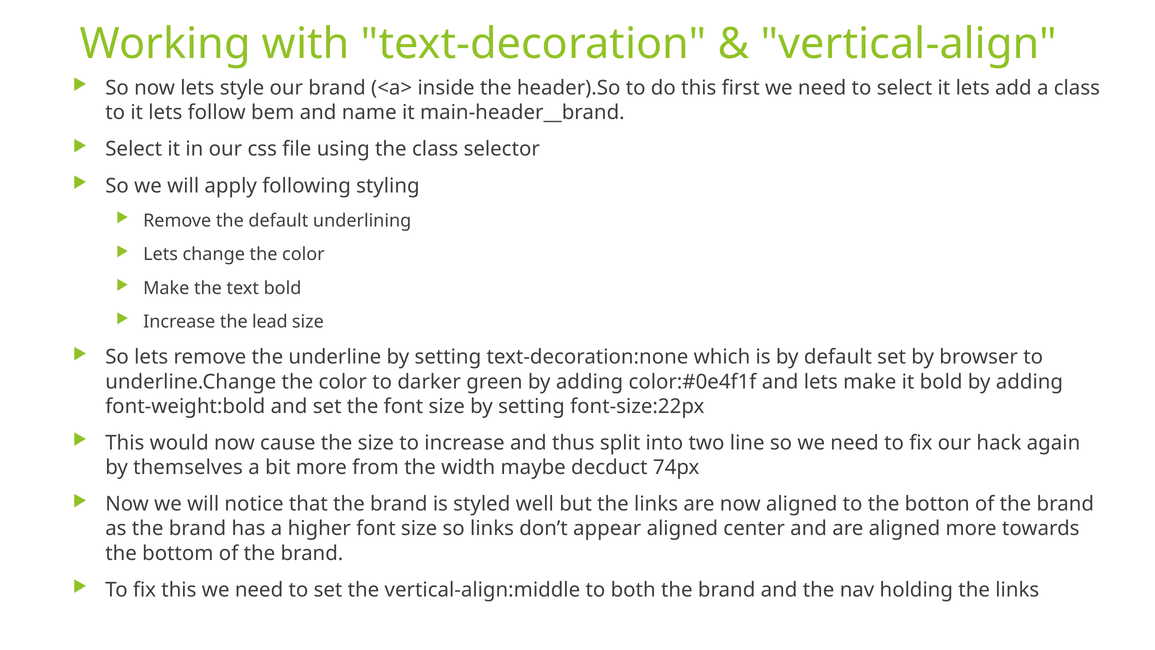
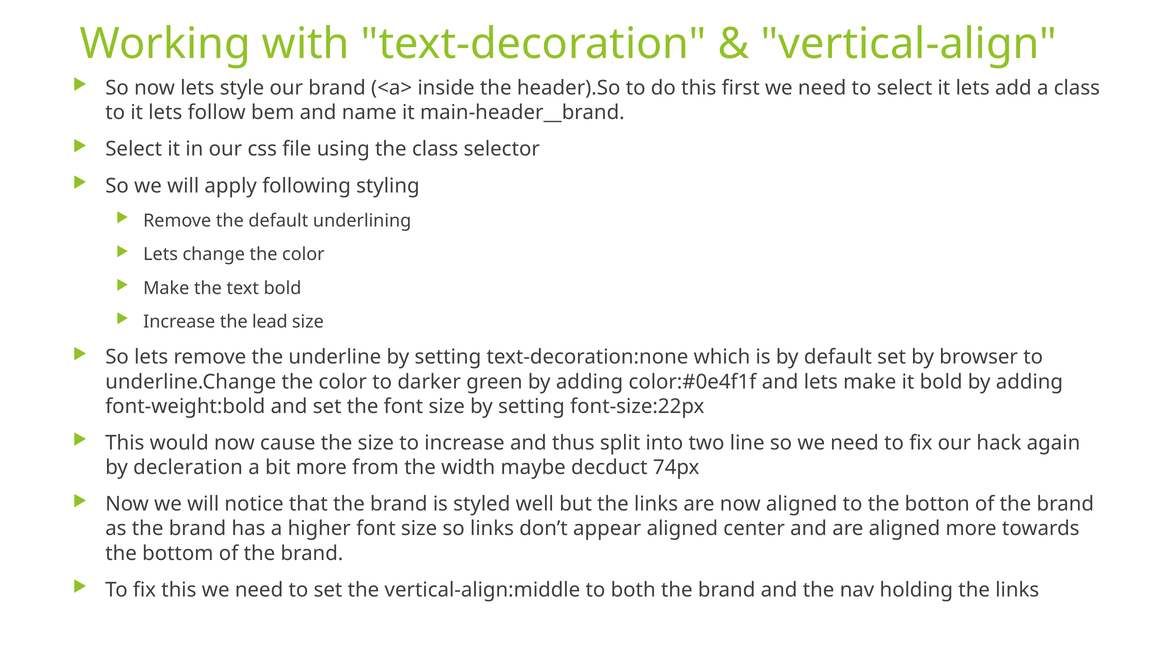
themselves: themselves -> decleration
